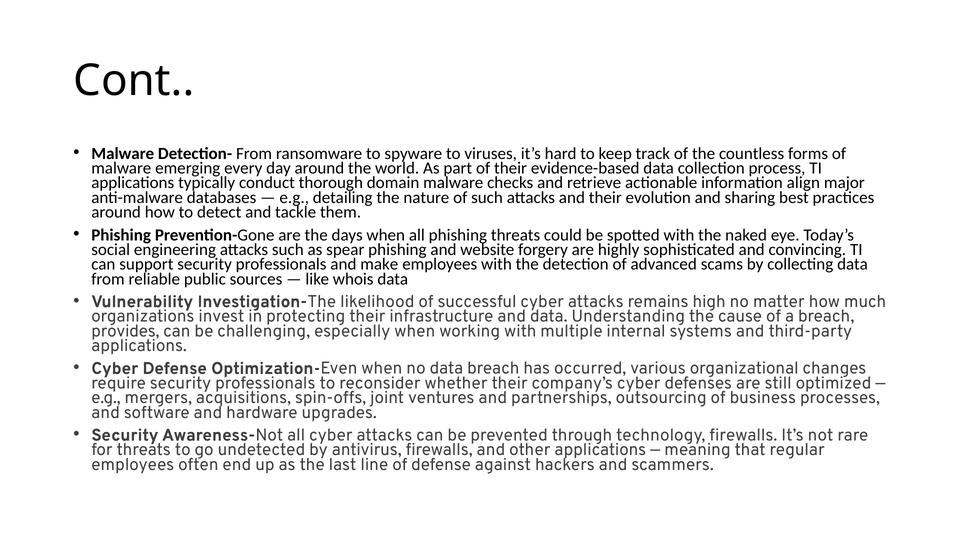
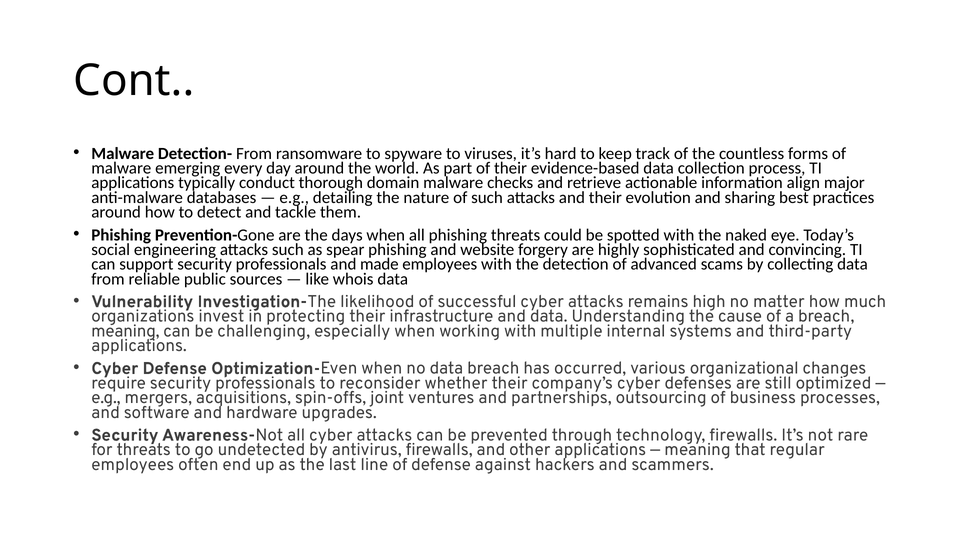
make: make -> made
provides at (125, 331): provides -> meaning
